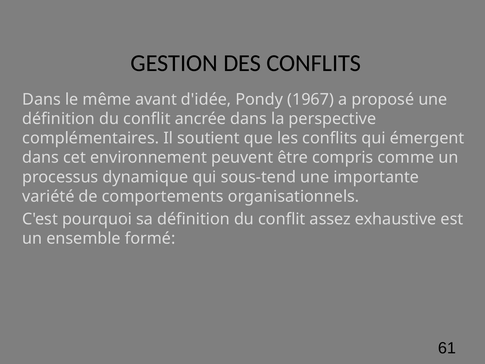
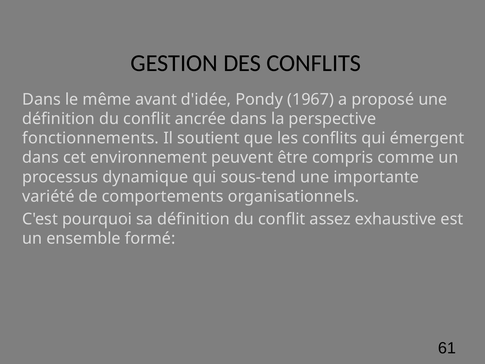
complémentaires: complémentaires -> fonctionnements
